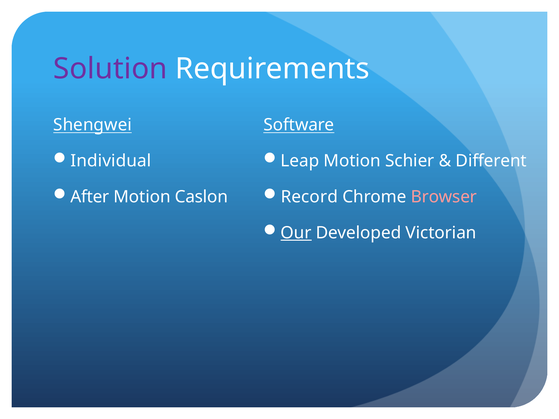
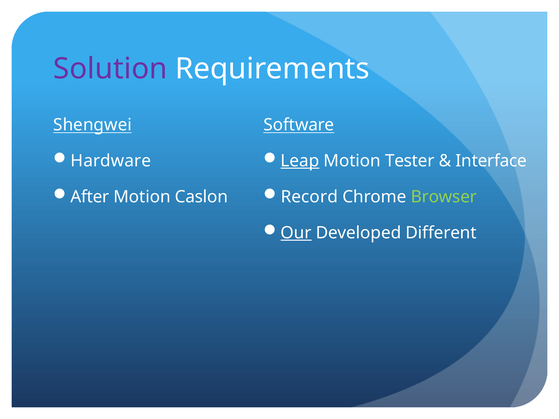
Individual: Individual -> Hardware
Leap underline: none -> present
Schier: Schier -> Tester
Different: Different -> Interface
Browser colour: pink -> light green
Victorian: Victorian -> Different
